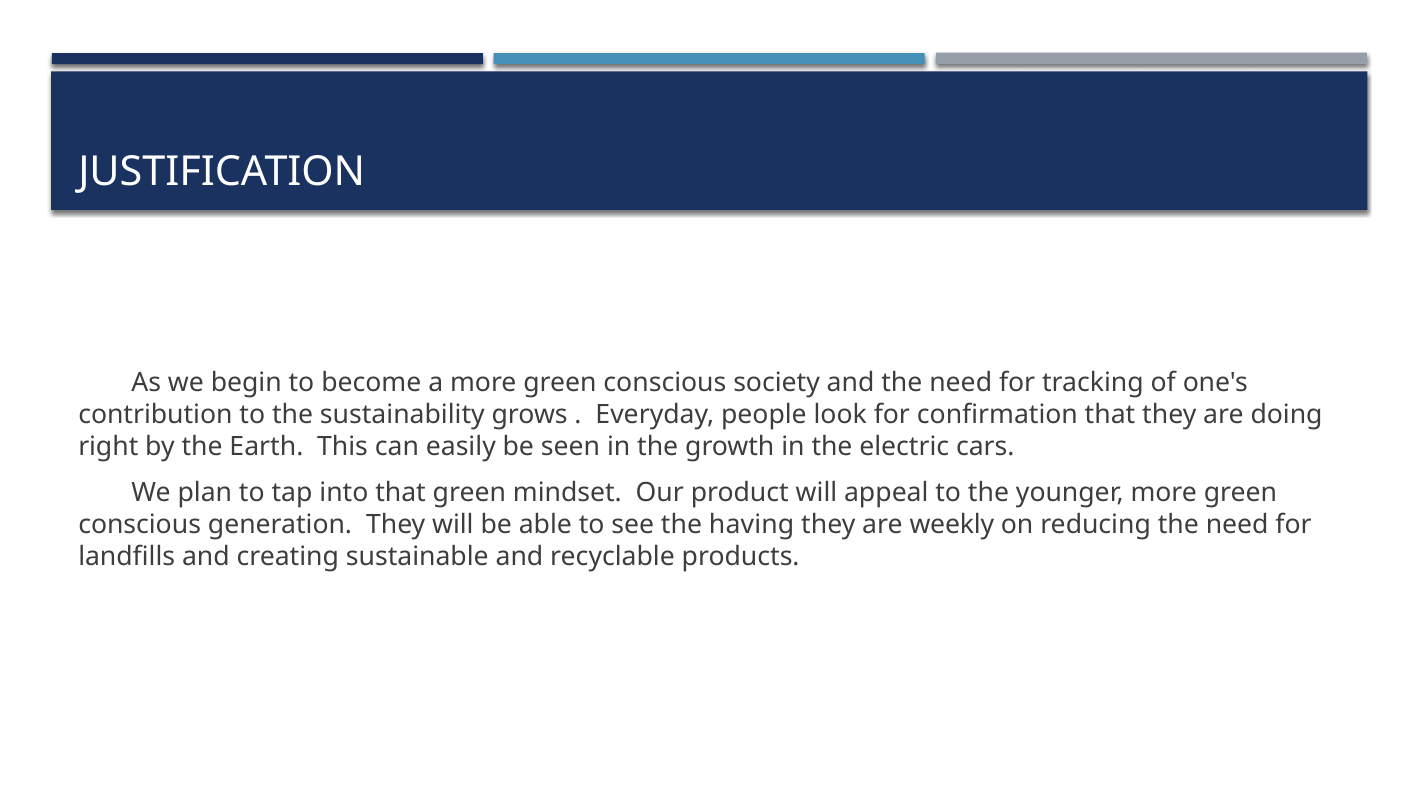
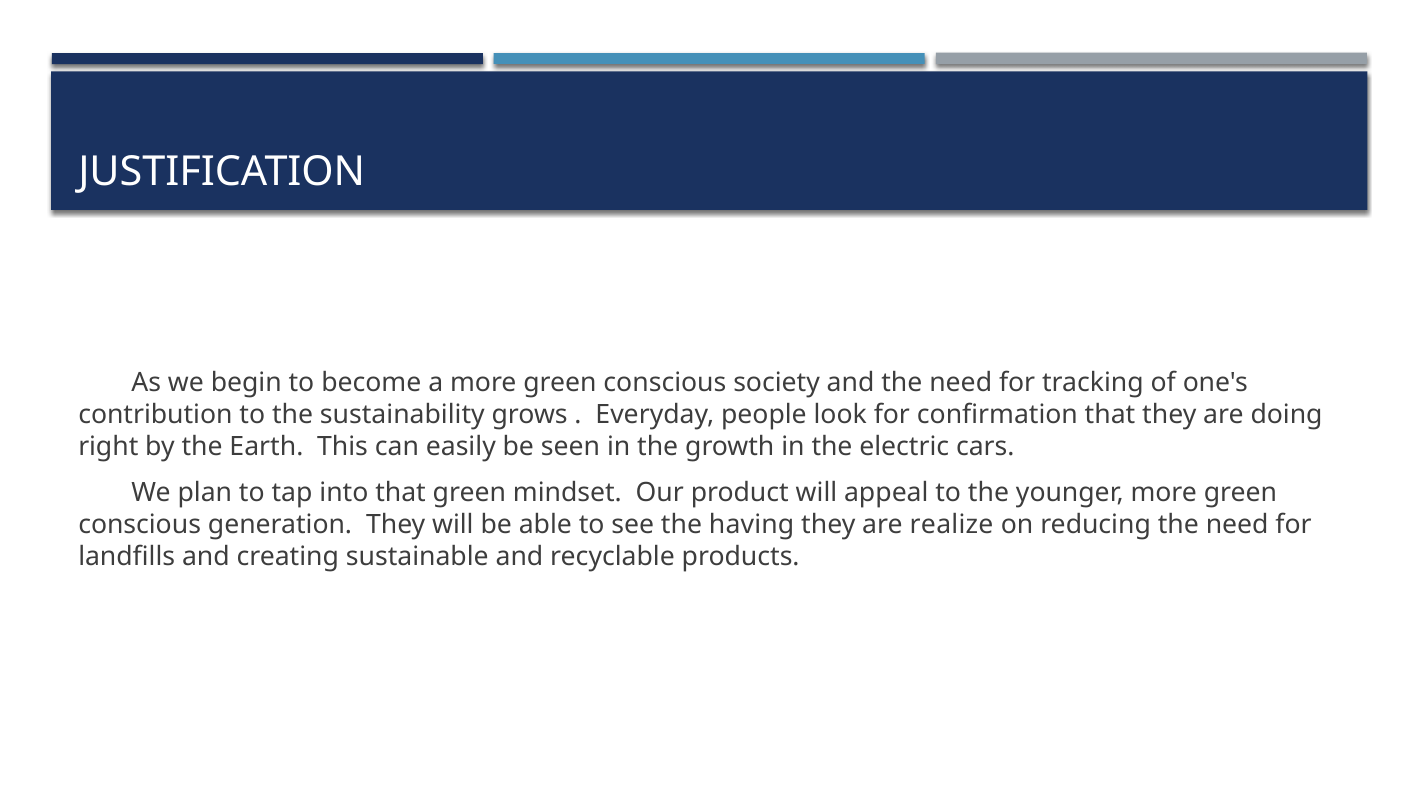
weekly: weekly -> realize
